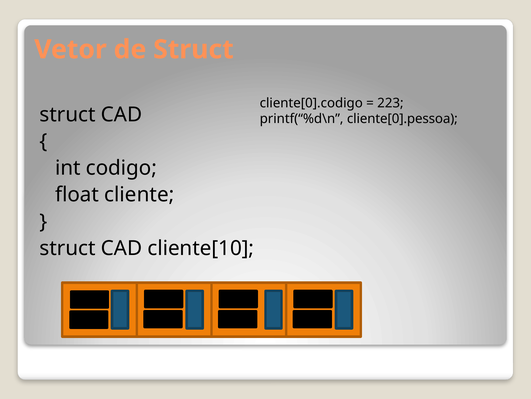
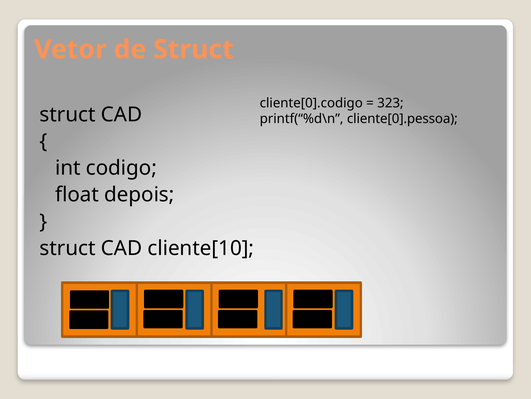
223: 223 -> 323
cliente: cliente -> depois
